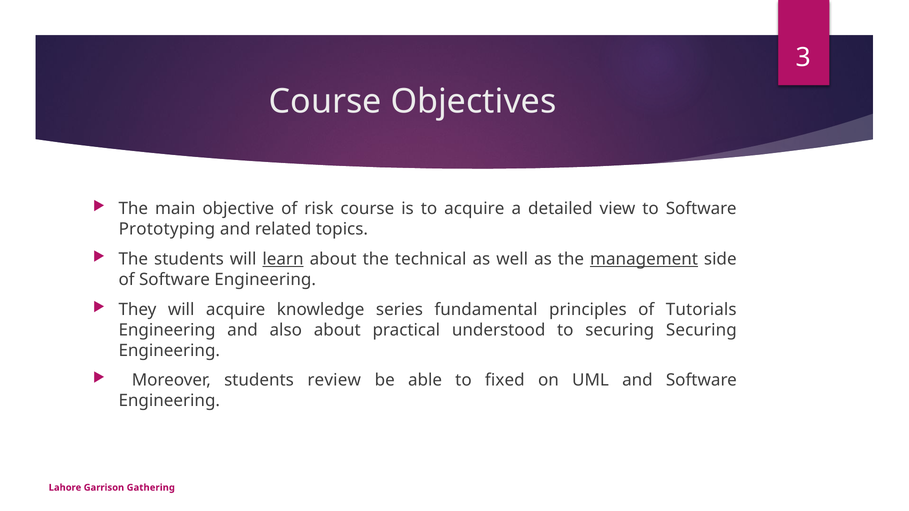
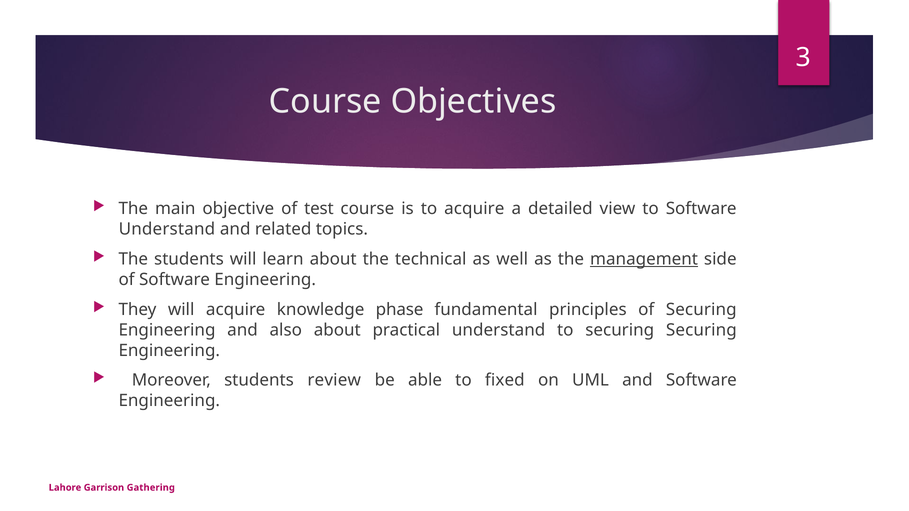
risk: risk -> test
Prototyping at (167, 229): Prototyping -> Understand
learn underline: present -> none
series: series -> phase
of Tutorials: Tutorials -> Securing
practical understood: understood -> understand
